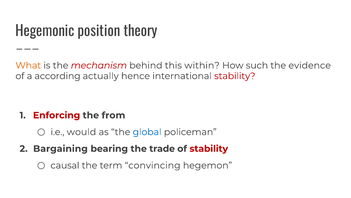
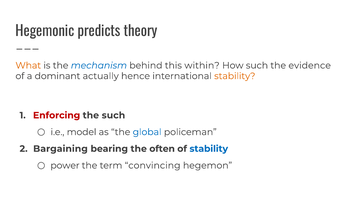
position: position -> predicts
mechanism colour: red -> blue
according: according -> dominant
stability at (235, 76) colour: red -> orange
the from: from -> such
would: would -> model
trade: trade -> often
stability at (209, 148) colour: red -> blue
causal: causal -> power
